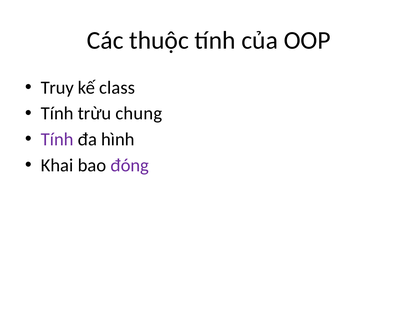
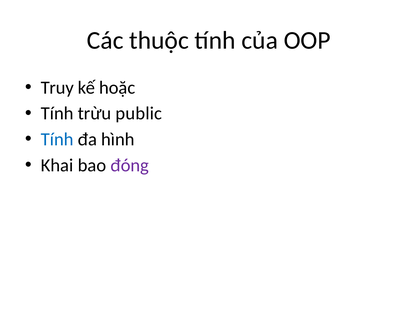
class: class -> hoặc
chung: chung -> public
Tính at (57, 140) colour: purple -> blue
